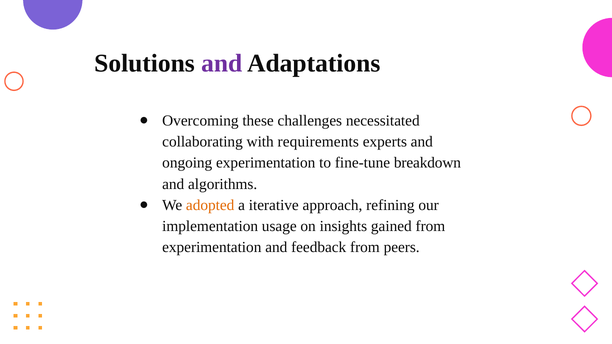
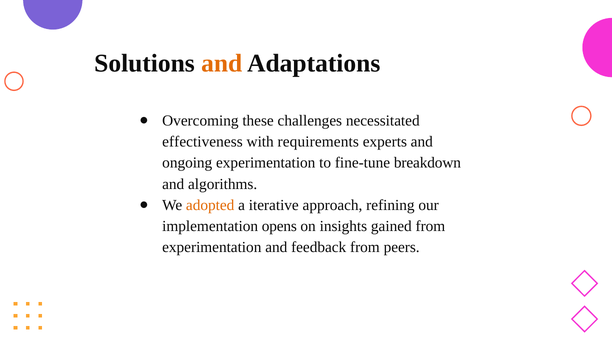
and at (222, 63) colour: purple -> orange
collaborating: collaborating -> effectiveness
usage: usage -> opens
